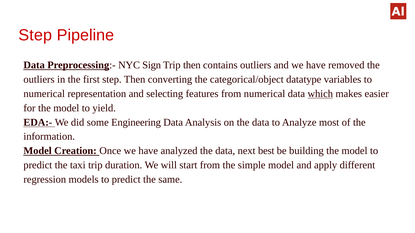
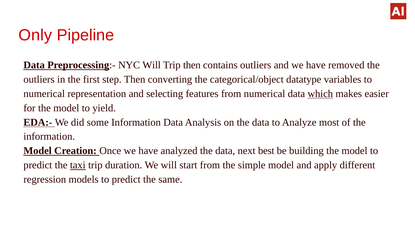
Step at (35, 35): Step -> Only
NYC Sign: Sign -> Will
some Engineering: Engineering -> Information
taxi underline: none -> present
